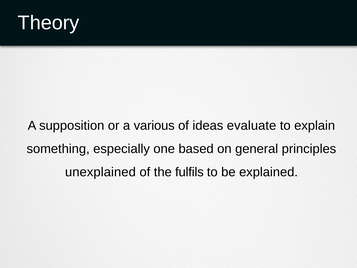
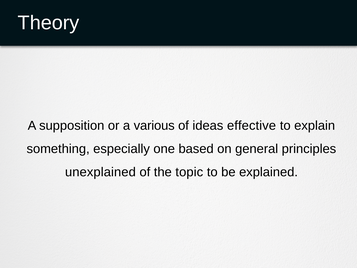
evaluate: evaluate -> effective
fulfils: fulfils -> topic
